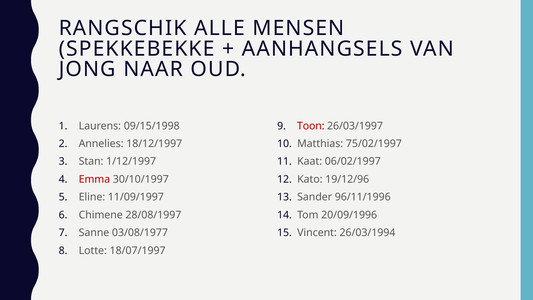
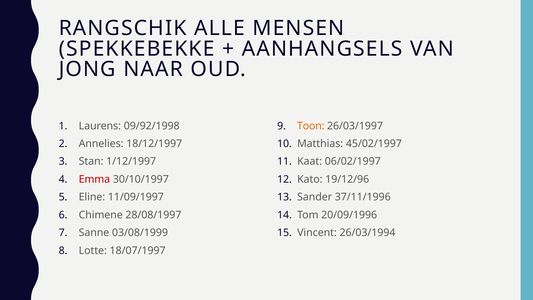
09/15/1998: 09/15/1998 -> 09/92/1998
Toon colour: red -> orange
75/02/1997: 75/02/1997 -> 45/02/1997
96/11/1996: 96/11/1996 -> 37/11/1996
03/08/1977: 03/08/1977 -> 03/08/1999
